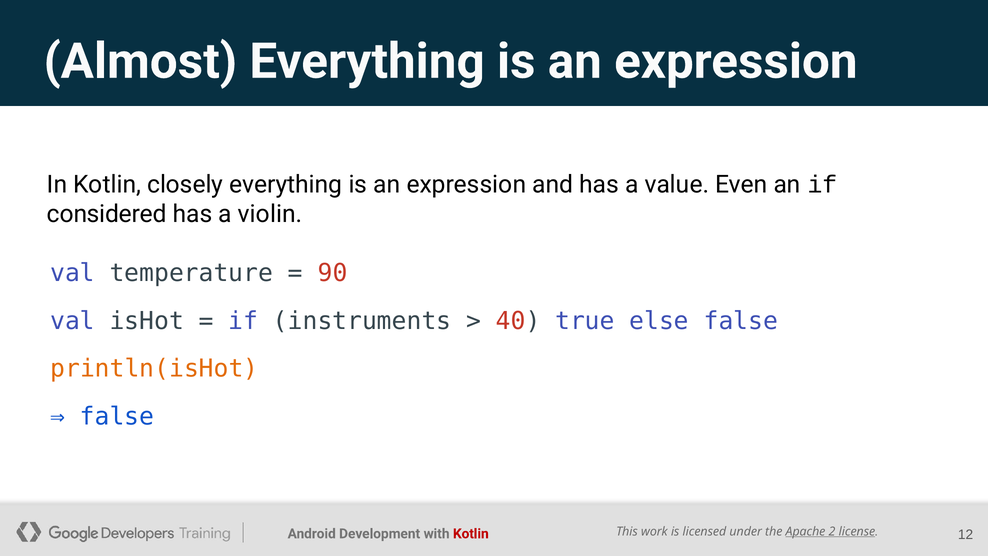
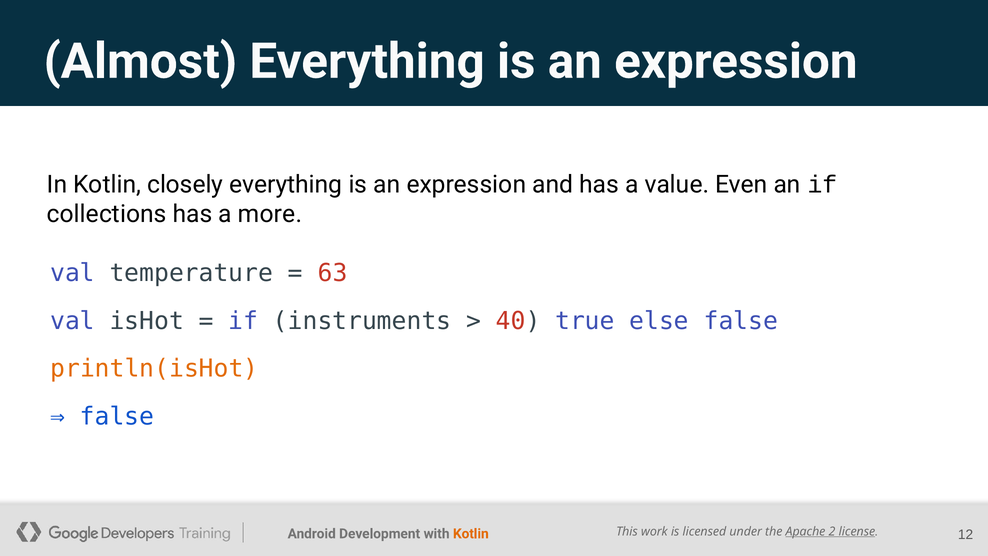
considered: considered -> collections
violin: violin -> more
90: 90 -> 63
Kotlin at (471, 534) colour: red -> orange
